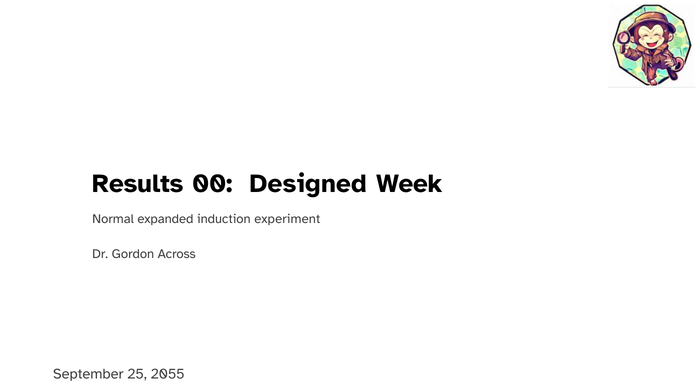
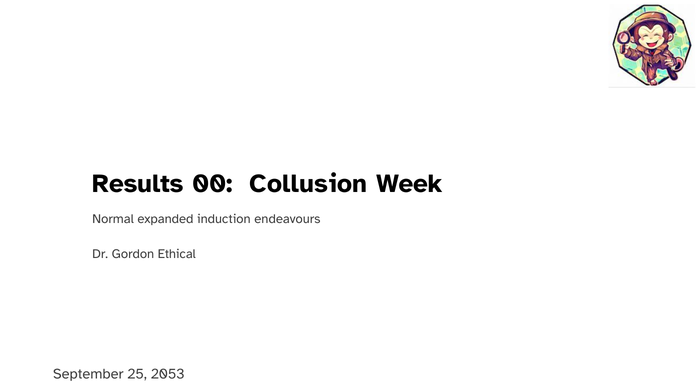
Designed: Designed -> Collusion
experiment: experiment -> endeavours
Across: Across -> Ethical
2055: 2055 -> 2053
